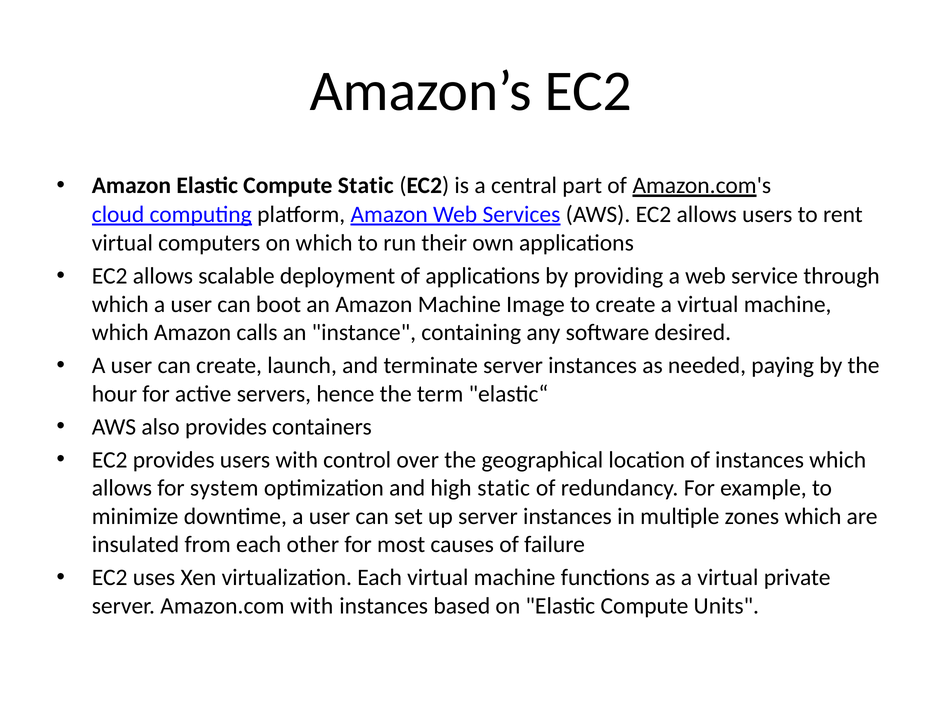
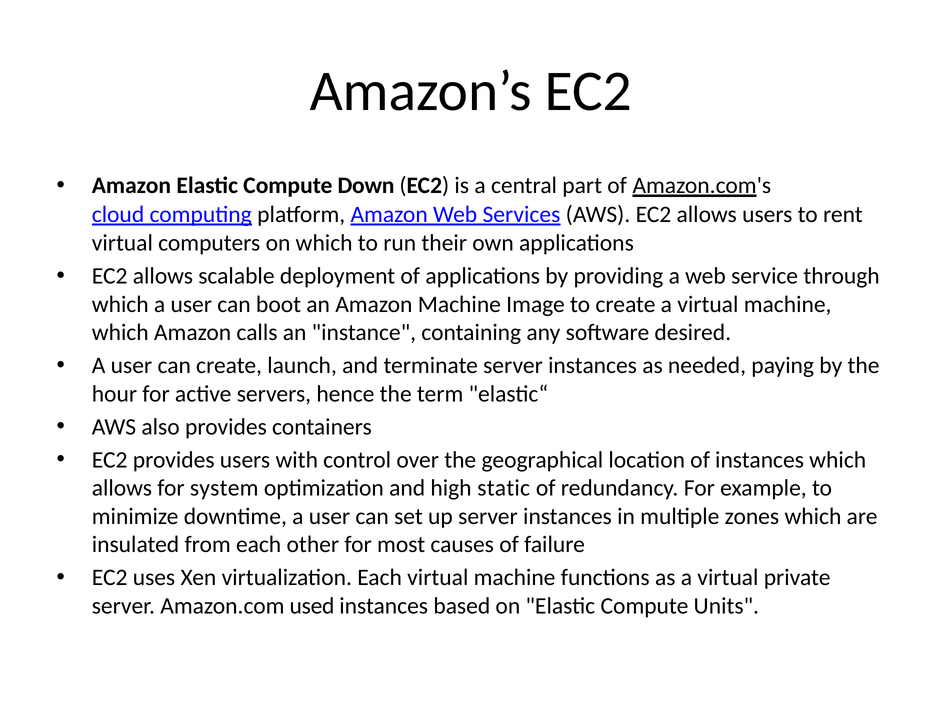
Compute Static: Static -> Down
Amazon.com with: with -> used
